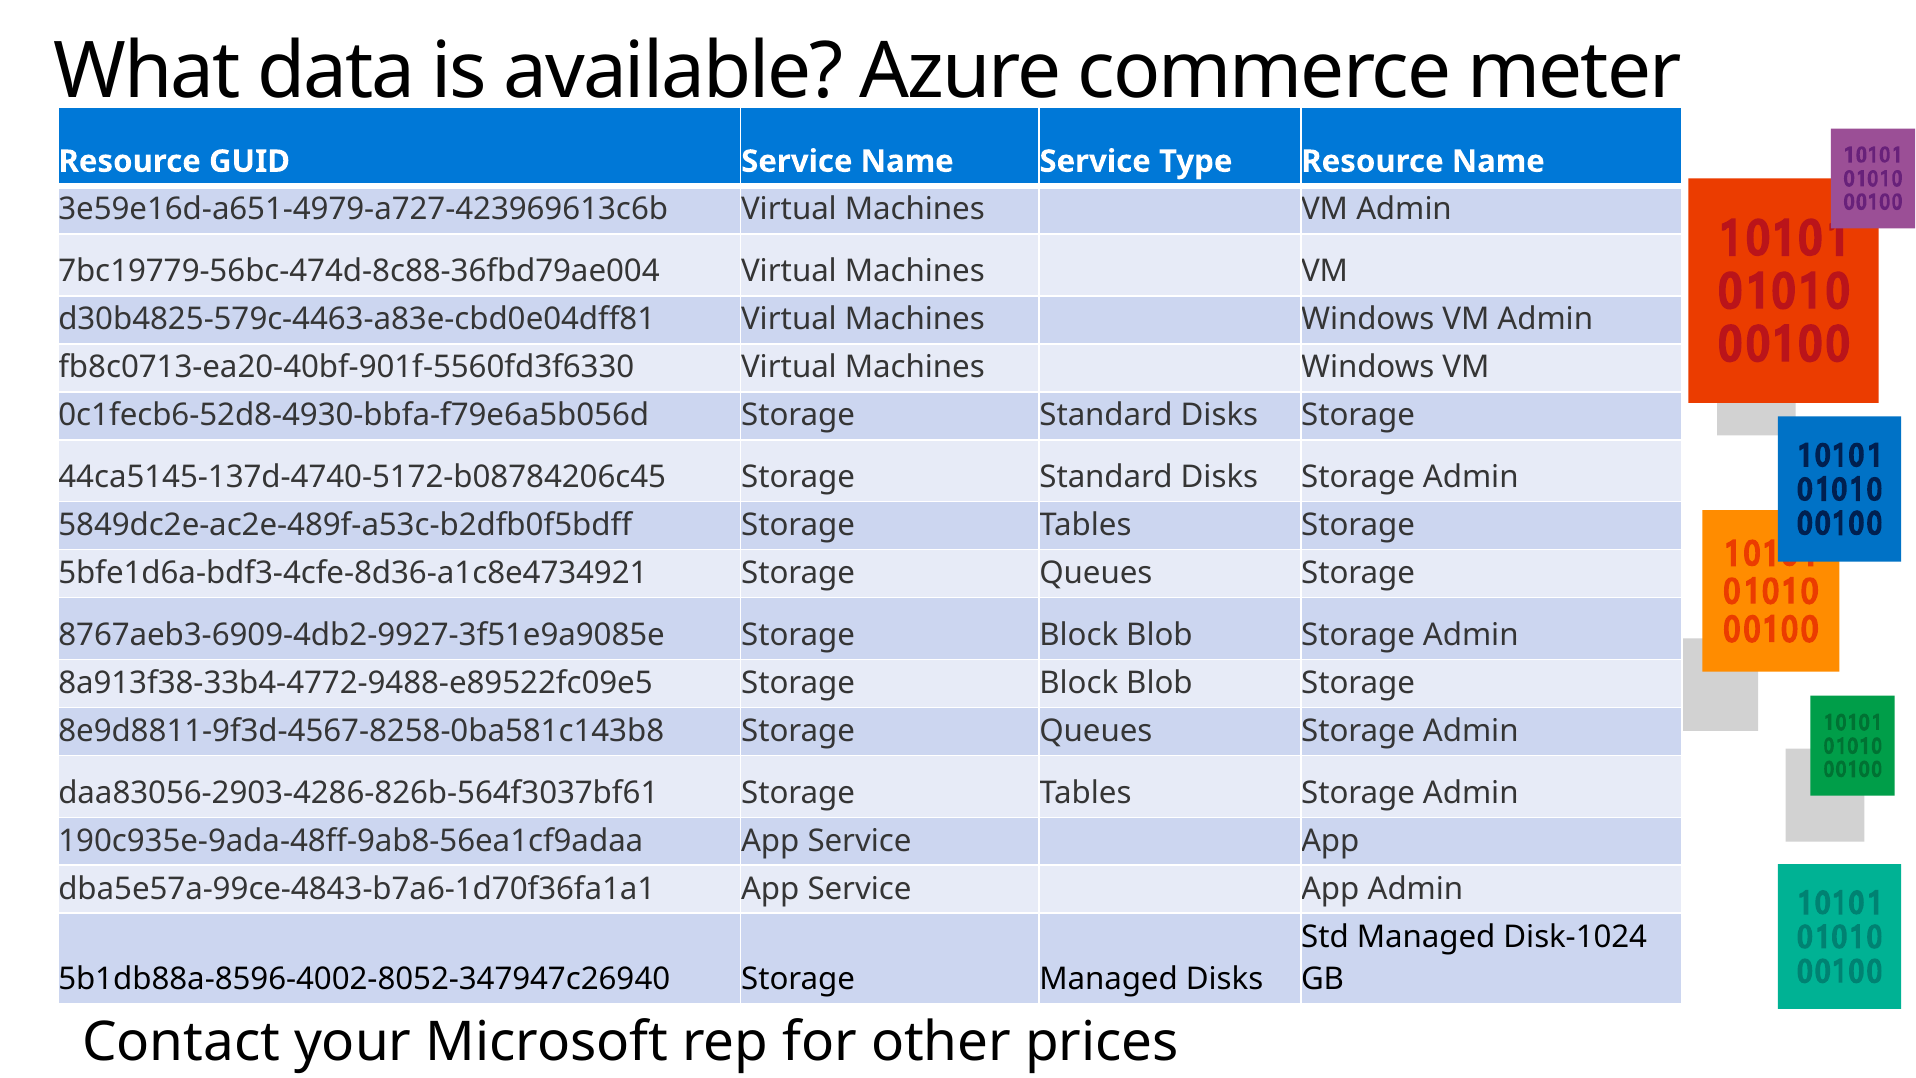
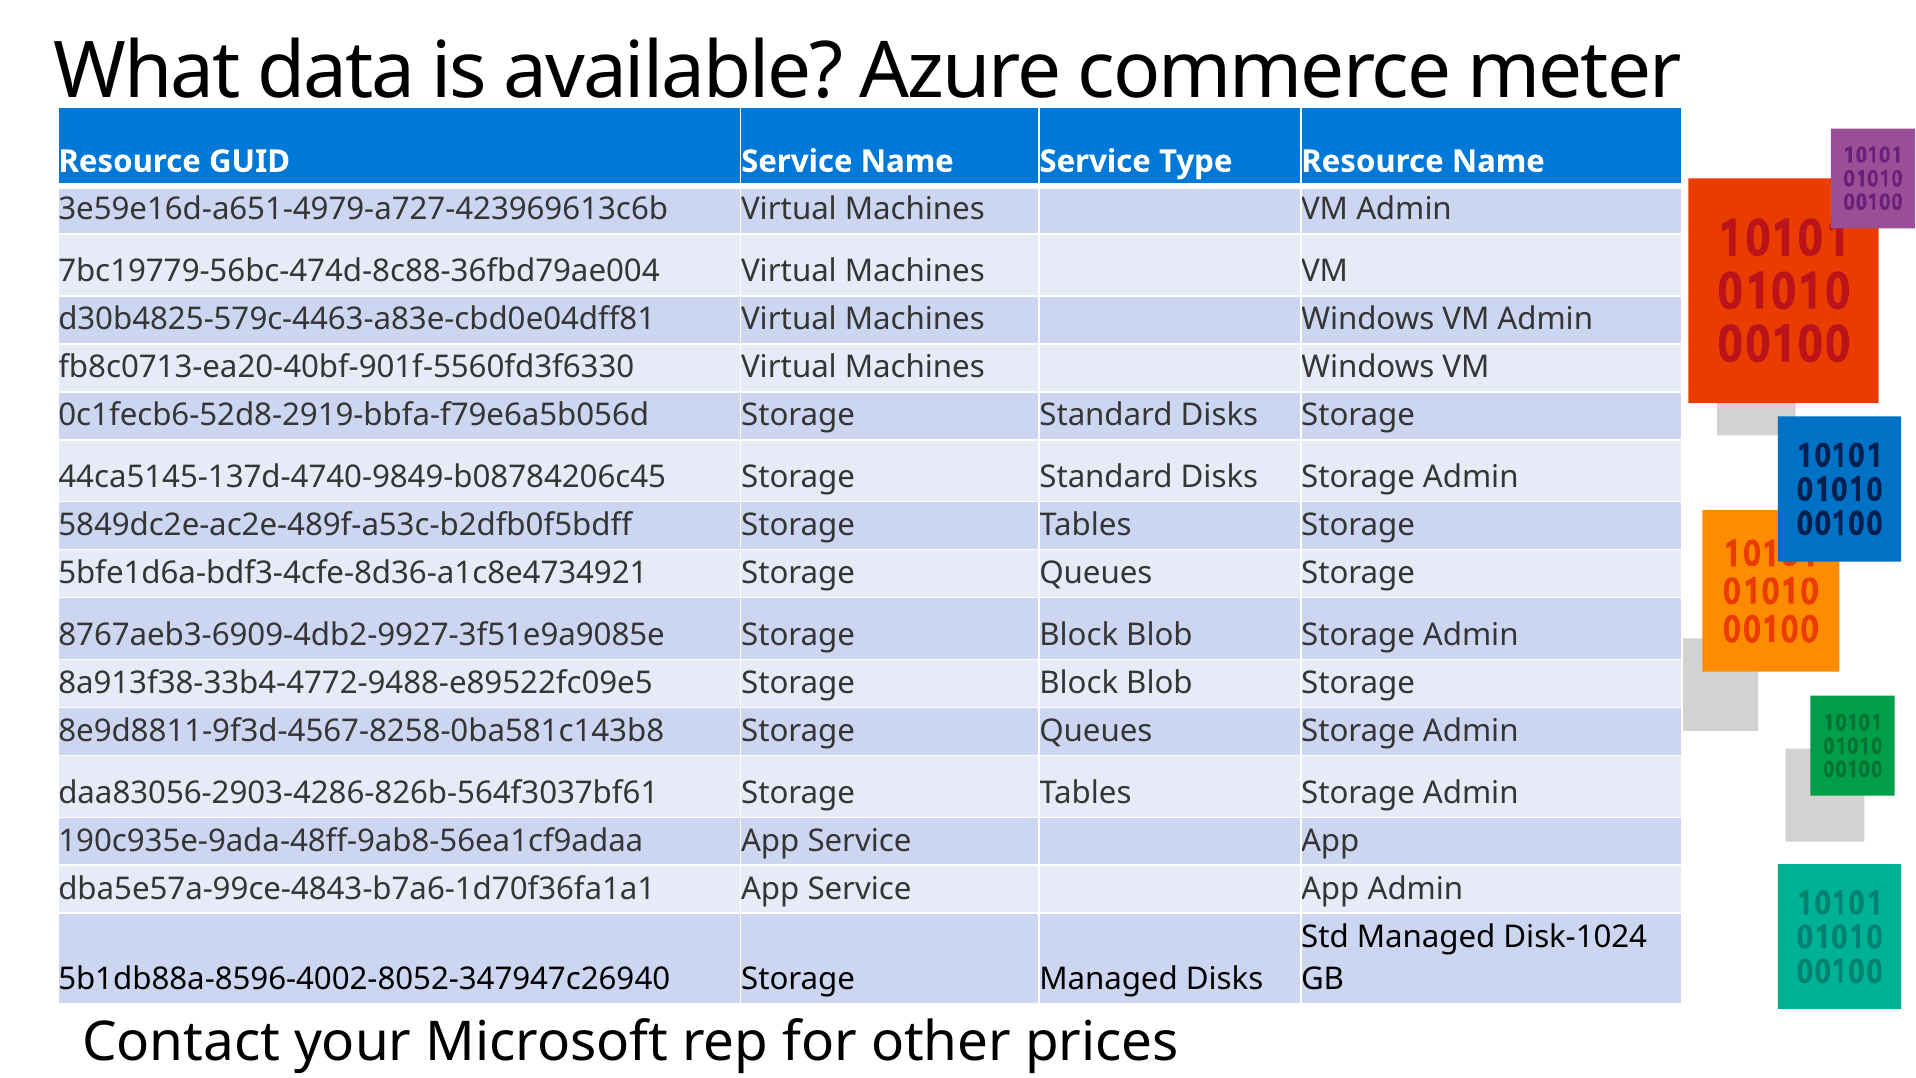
0c1fecb6-52d8-4930-bbfa-f79e6a5b056d: 0c1fecb6-52d8-4930-bbfa-f79e6a5b056d -> 0c1fecb6-52d8-2919-bbfa-f79e6a5b056d
44ca5145-137d-4740-5172-b08784206c45: 44ca5145-137d-4740-5172-b08784206c45 -> 44ca5145-137d-4740-9849-b08784206c45
